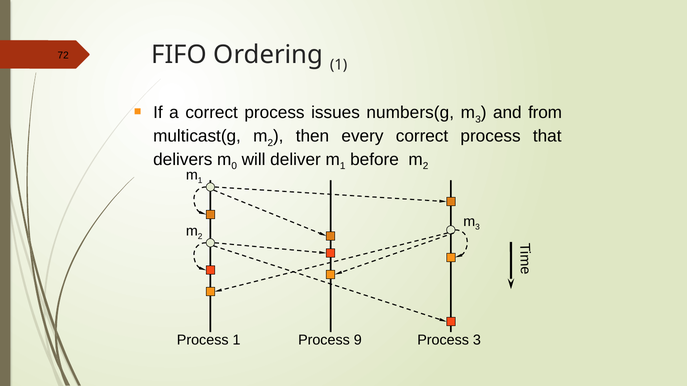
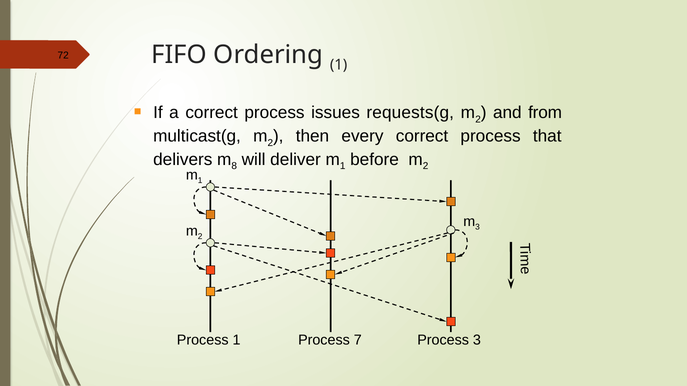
numbers(g: numbers(g -> requests(g
3 at (478, 119): 3 -> 2
0: 0 -> 8
9: 9 -> 7
